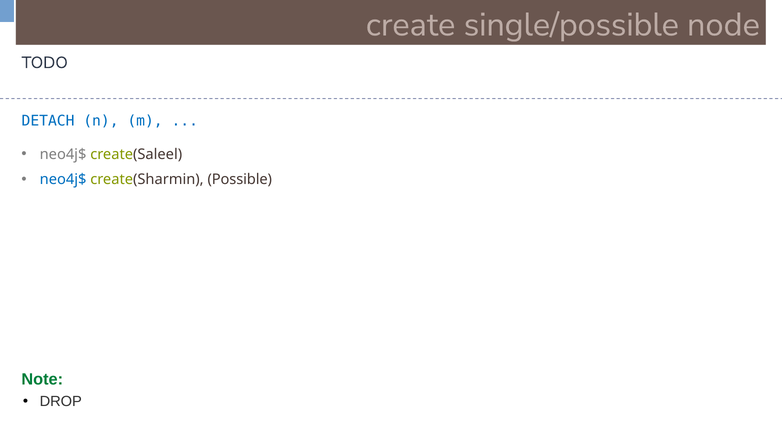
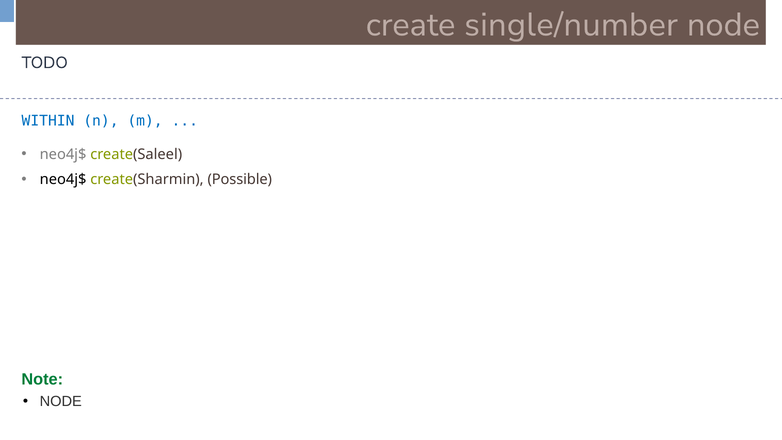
single/possible: single/possible -> single/number
DETACH: DETACH -> WITHIN
neo4j$ at (63, 180) colour: blue -> black
DROP at (61, 402): DROP -> NODE
